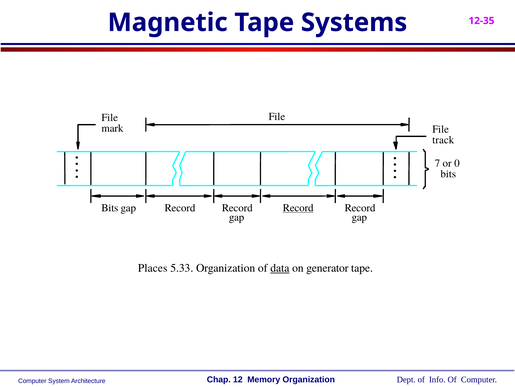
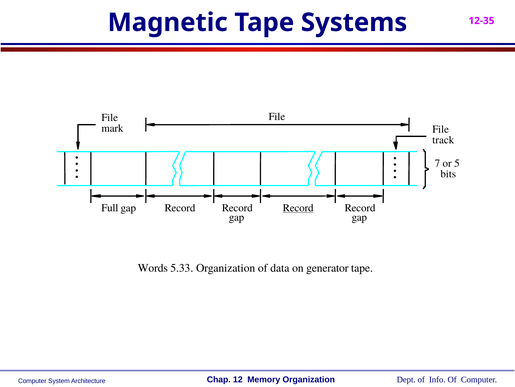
0: 0 -> 5
Bits at (110, 207): Bits -> Full
Places: Places -> Words
data underline: present -> none
